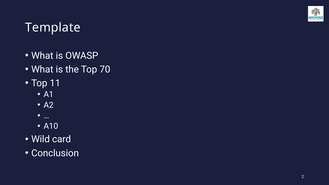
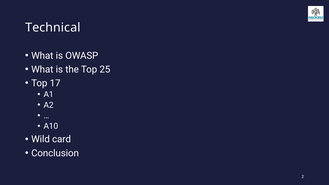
Template: Template -> Technical
70: 70 -> 25
11: 11 -> 17
